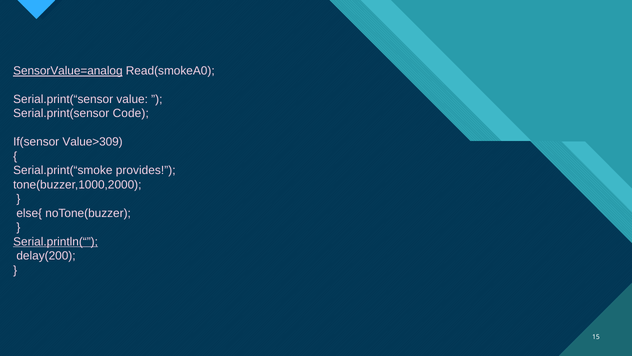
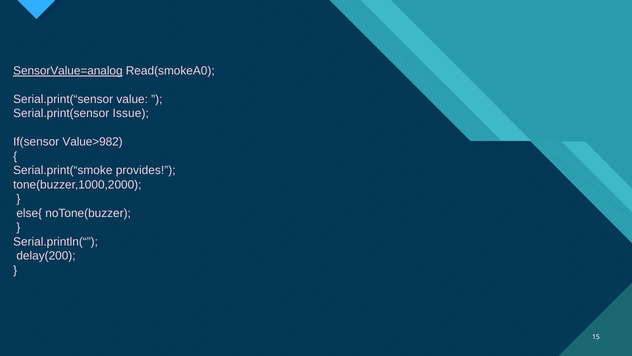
Code: Code -> Issue
Value>309: Value>309 -> Value>982
Serial.println(“ underline: present -> none
